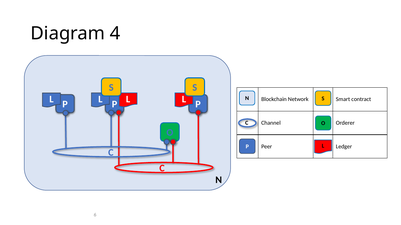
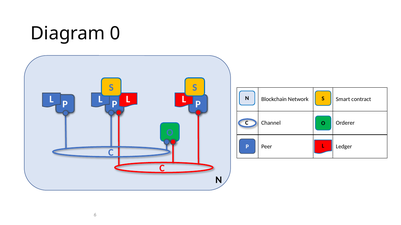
4: 4 -> 0
